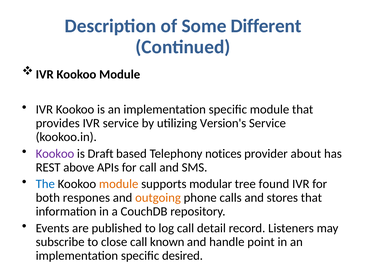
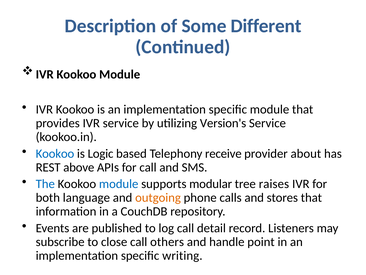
Kookoo at (55, 153) colour: purple -> blue
Draft: Draft -> Logic
notices: notices -> receive
module at (119, 184) colour: orange -> blue
found: found -> raises
respones: respones -> language
known: known -> others
desired: desired -> writing
